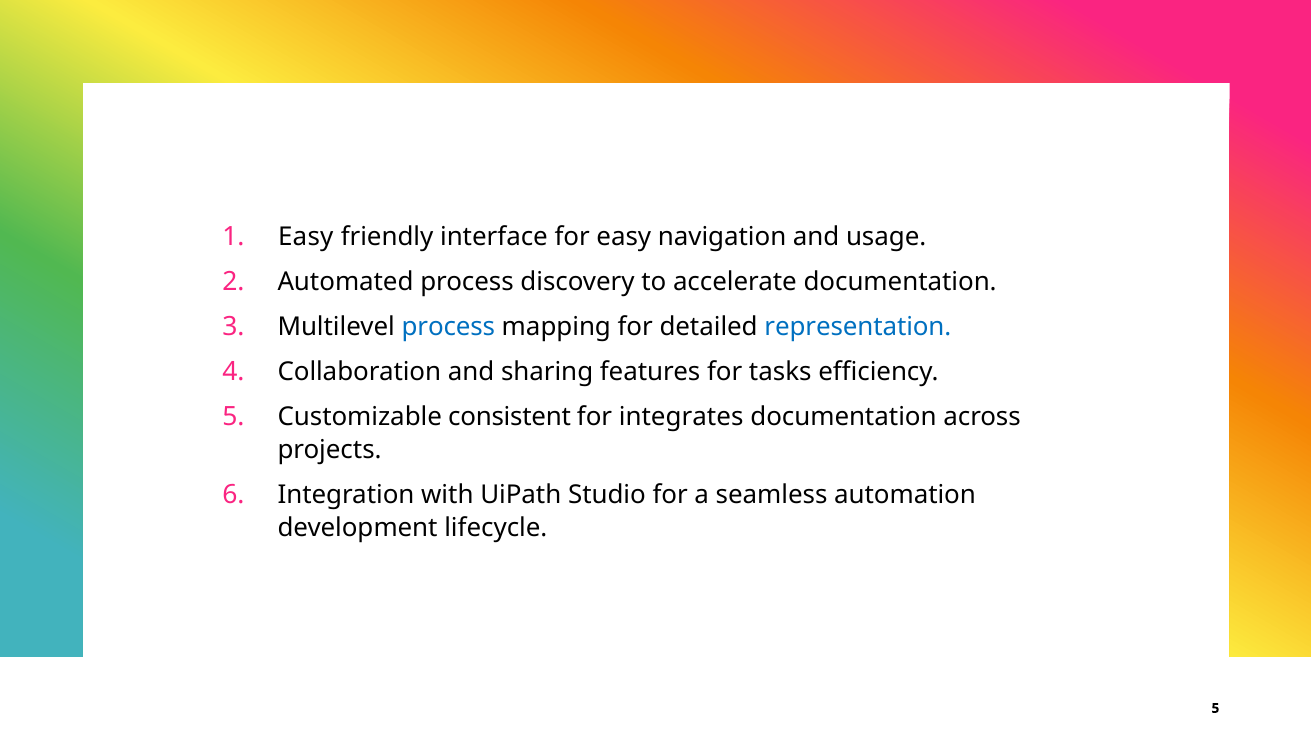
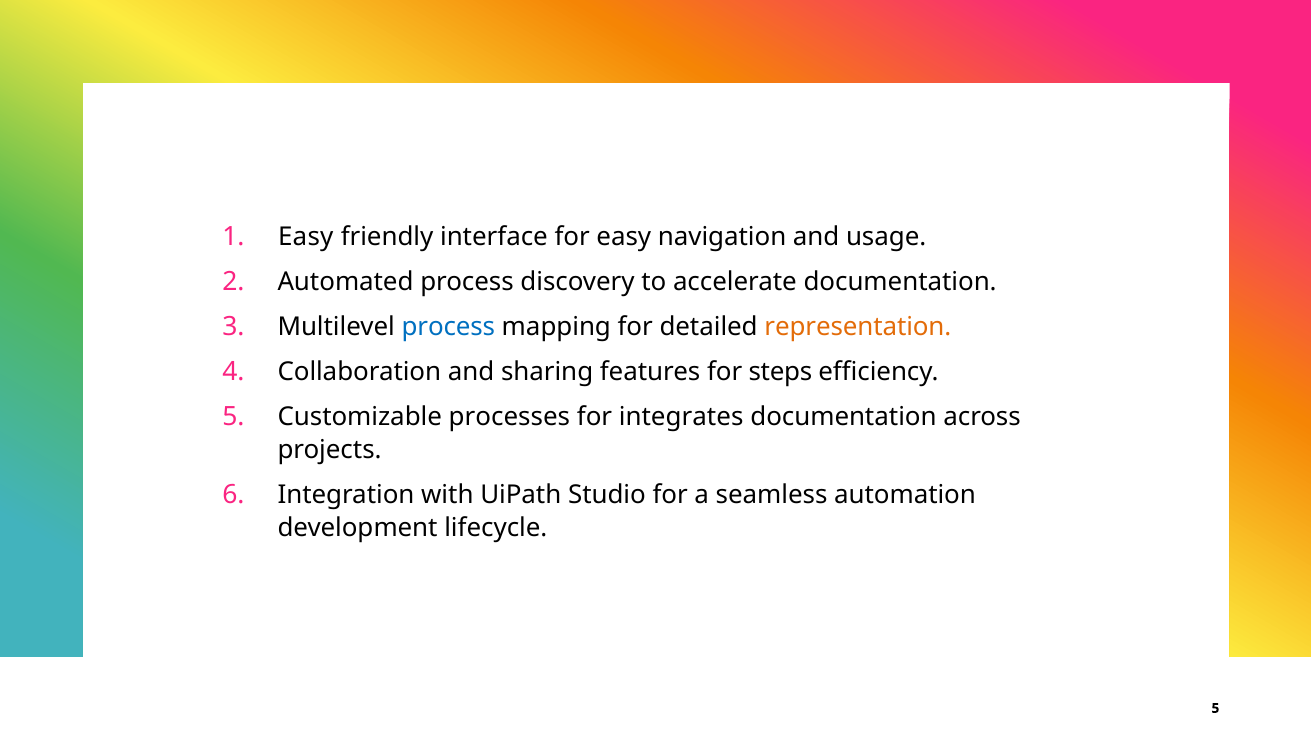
representation colour: blue -> orange
tasks: tasks -> steps
consistent: consistent -> processes
